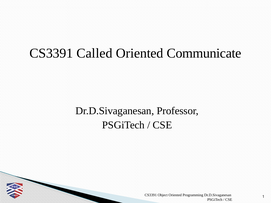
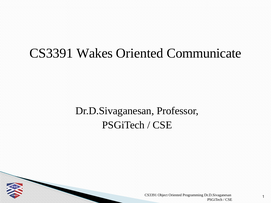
Called: Called -> Wakes
